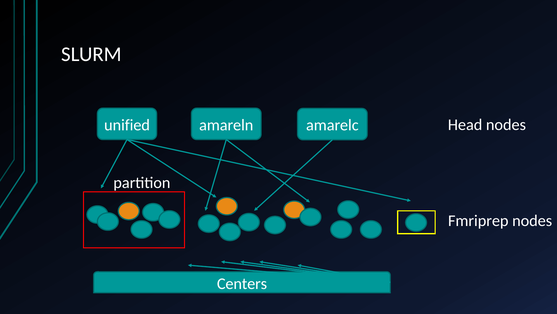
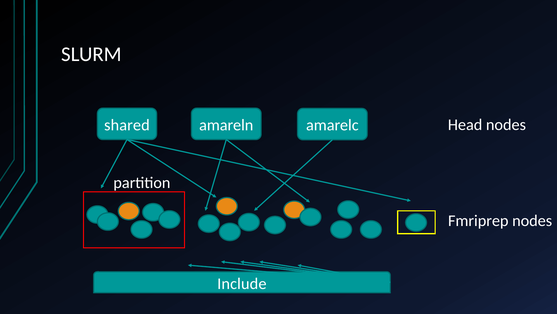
unified: unified -> shared
Centers: Centers -> Include
